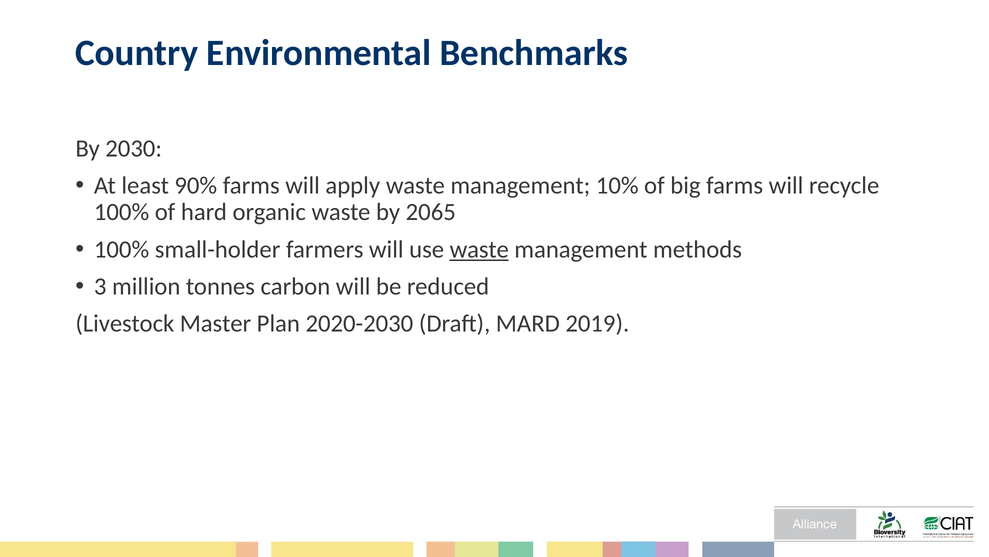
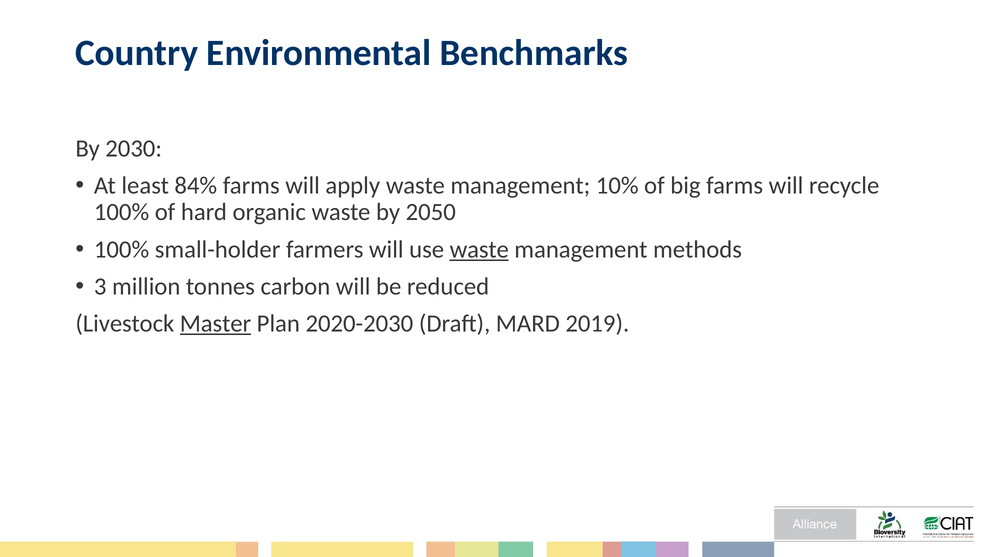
90%: 90% -> 84%
2065: 2065 -> 2050
Master underline: none -> present
